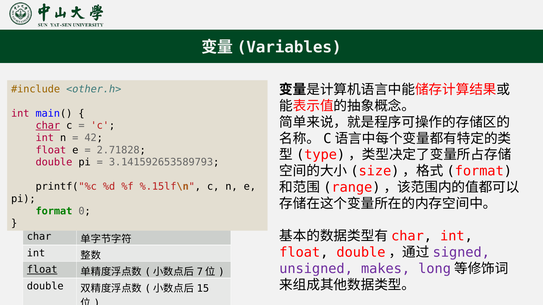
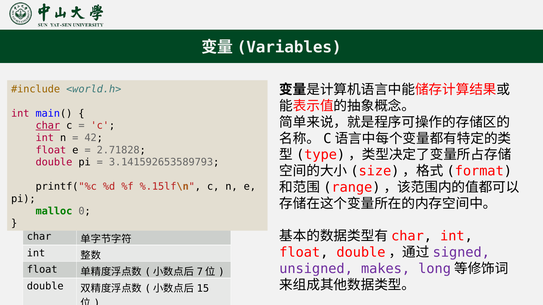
<other.h>: <other.h> -> <world.h>
format: format -> malloc
float at (42, 270) underline: present -> none
